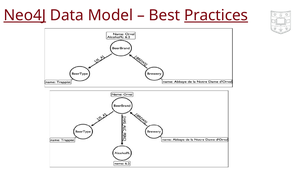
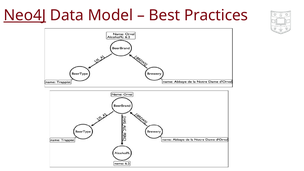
Practices underline: present -> none
